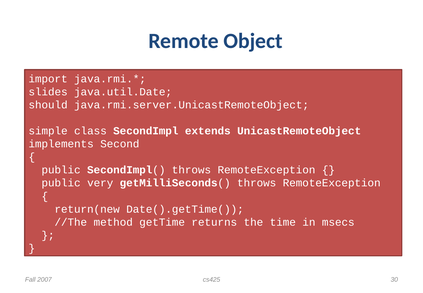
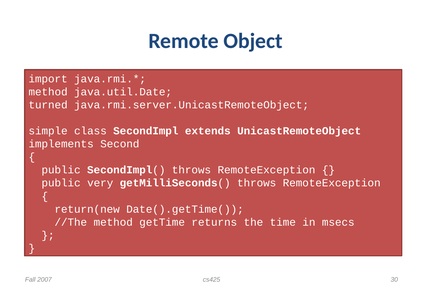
slides at (48, 92): slides -> method
should: should -> turned
